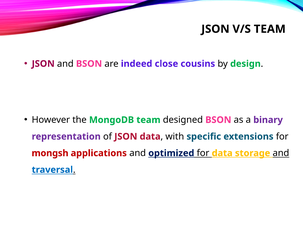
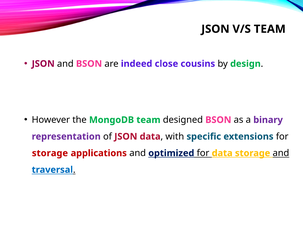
mongsh at (50, 153): mongsh -> storage
